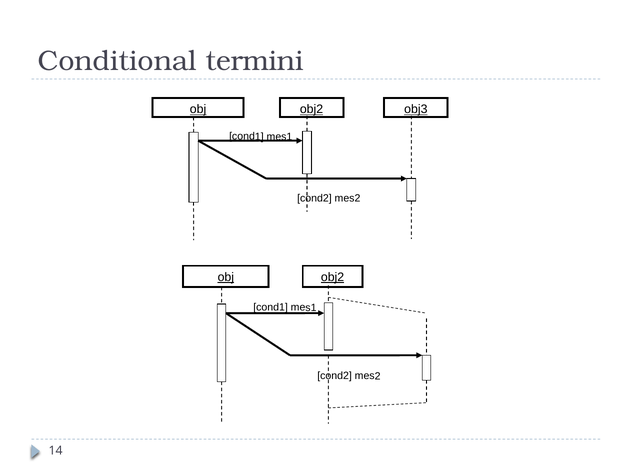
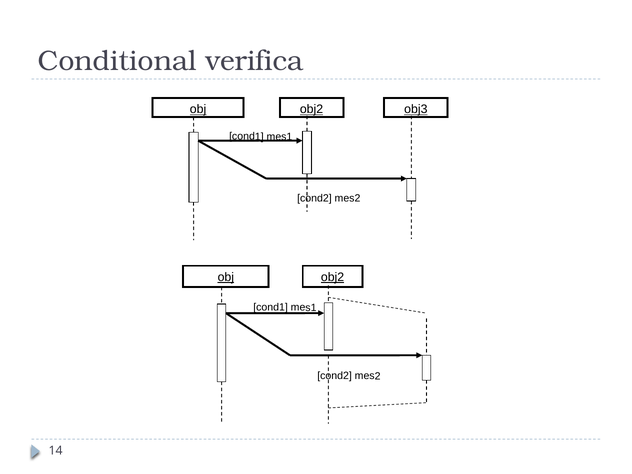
termini: termini -> verifica
